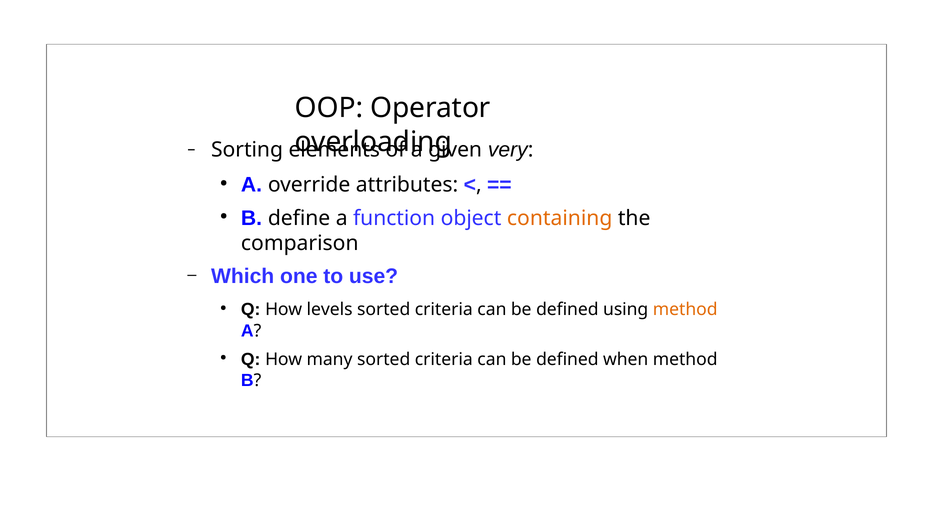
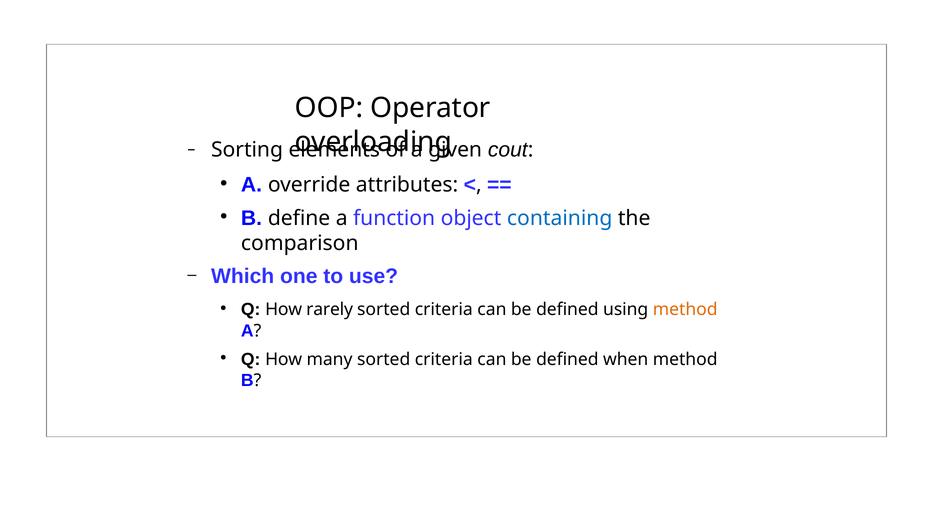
very: very -> cout
containing colour: orange -> blue
levels: levels -> rarely
